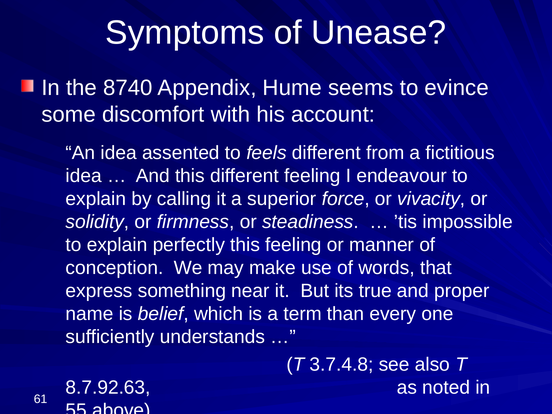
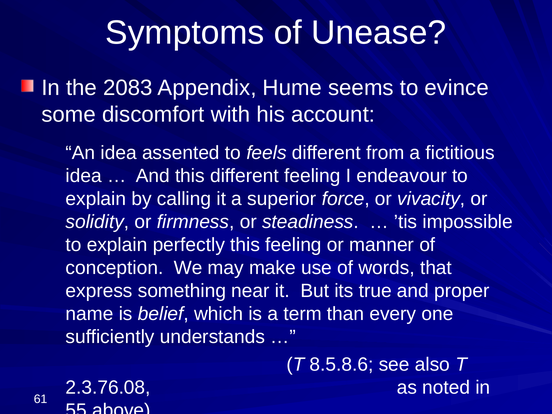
8740: 8740 -> 2083
3.7.4.8: 3.7.4.8 -> 8.5.8.6
8.7.92.63: 8.7.92.63 -> 2.3.76.08
